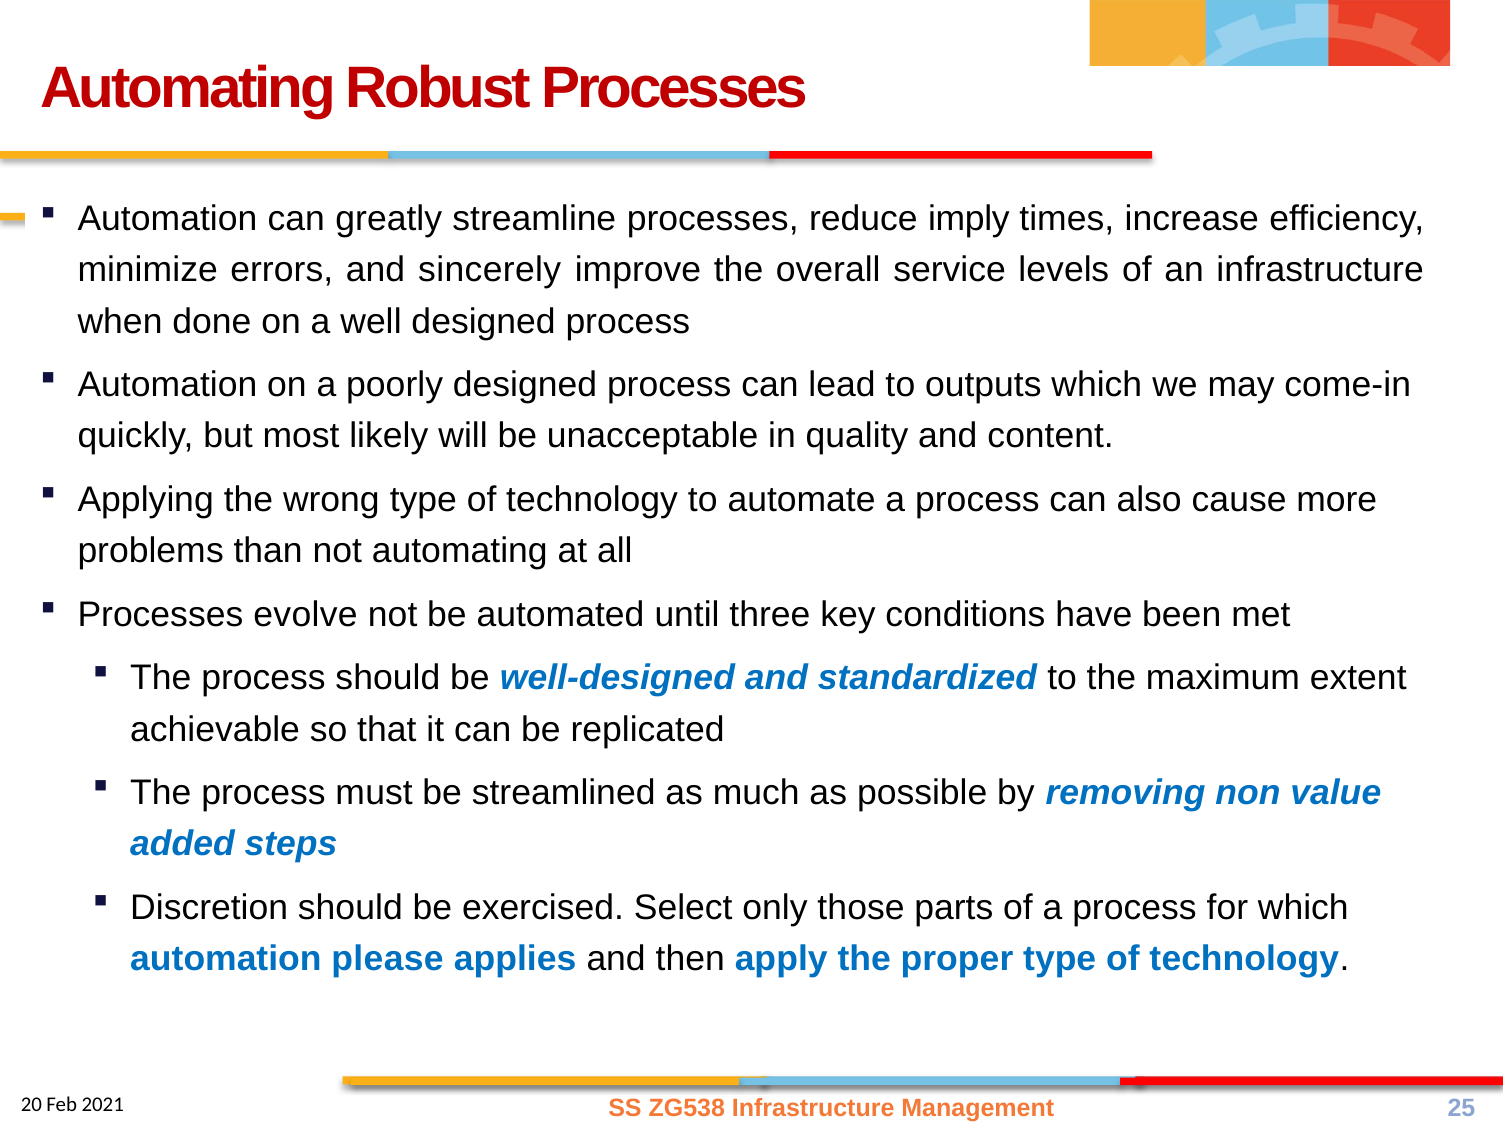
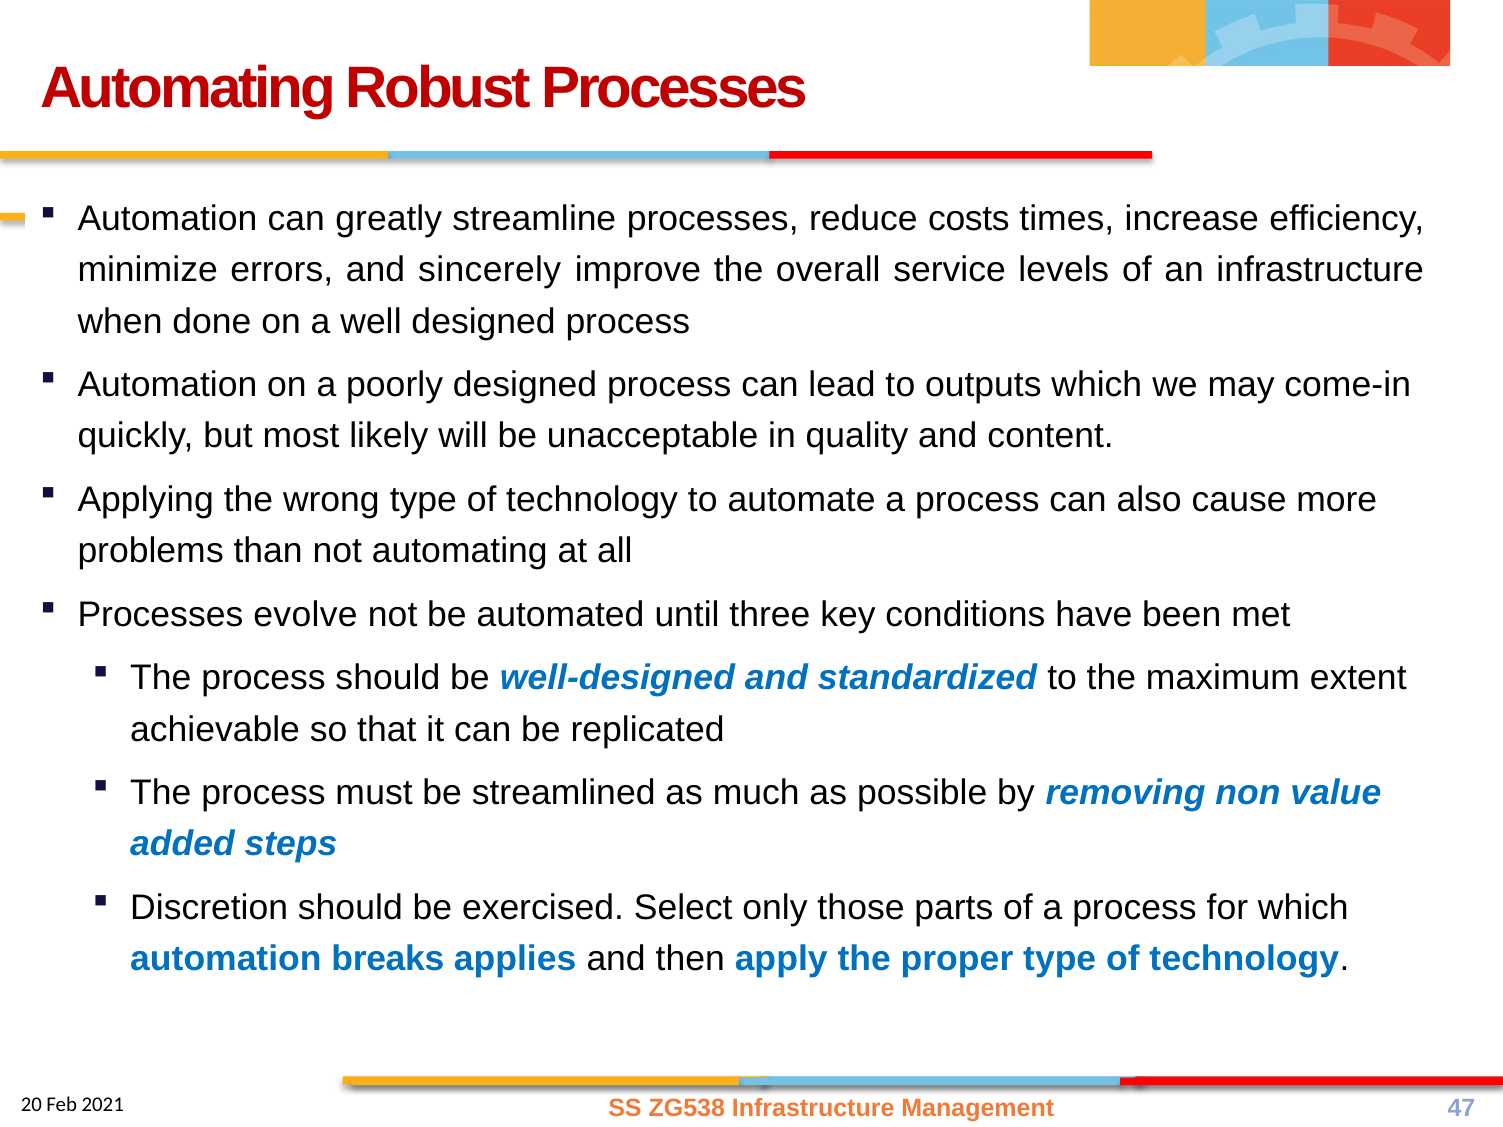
imply: imply -> costs
please: please -> breaks
25: 25 -> 47
